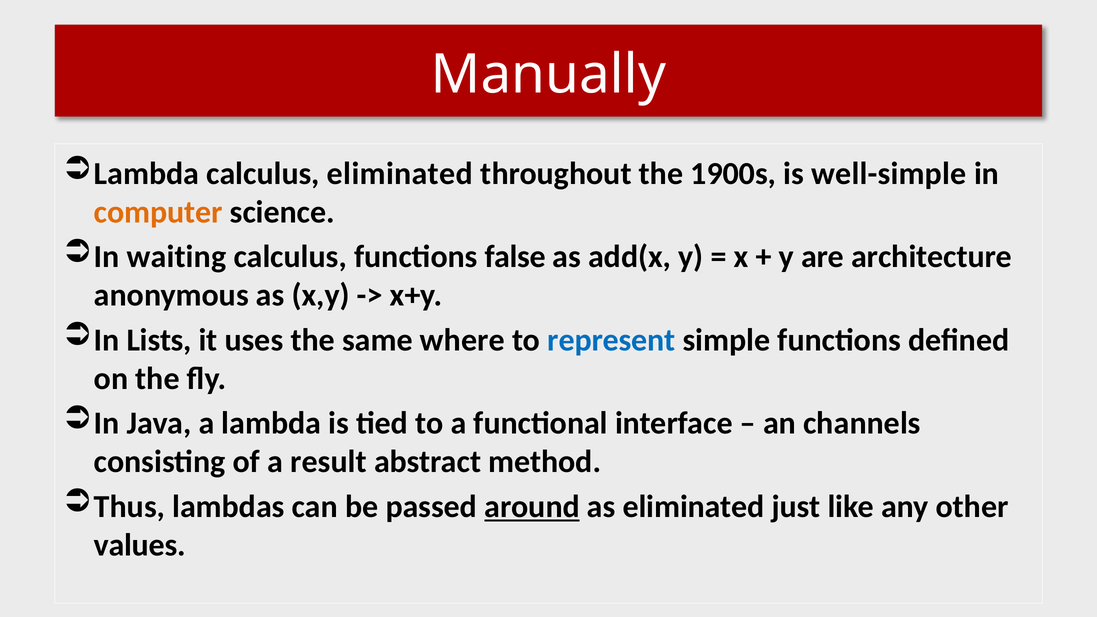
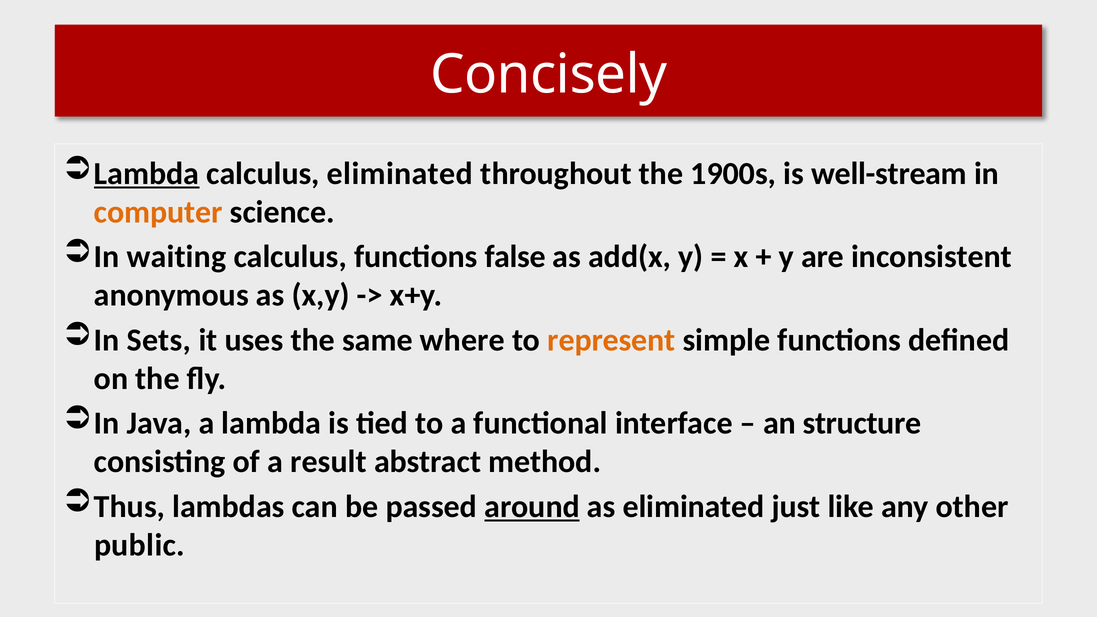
Manually: Manually -> Concisely
Lambda at (147, 174) underline: none -> present
well-simple: well-simple -> well-stream
architecture: architecture -> inconsistent
Lists: Lists -> Sets
represent colour: blue -> orange
channels: channels -> structure
values: values -> public
